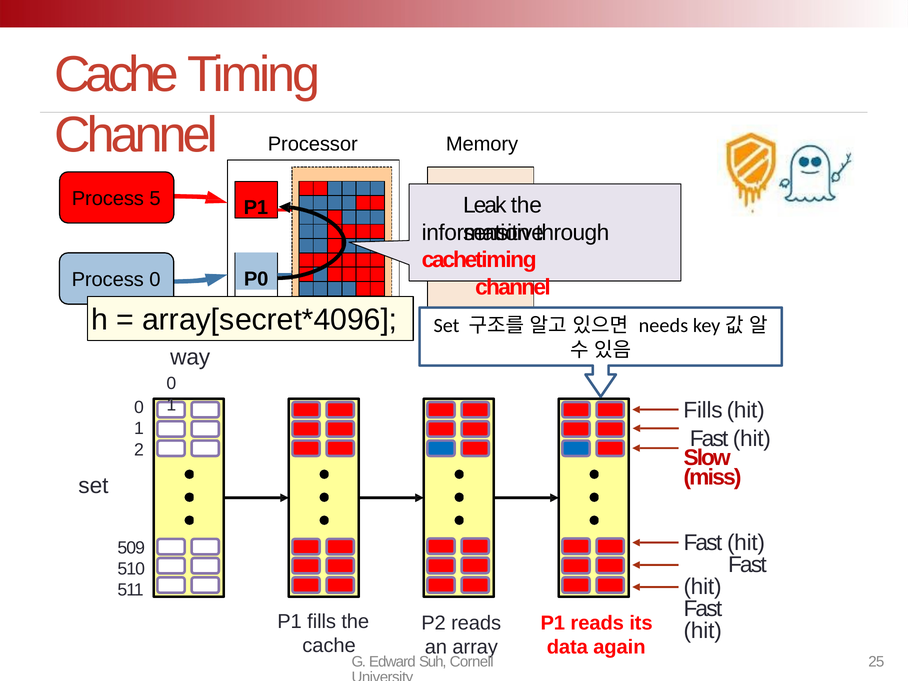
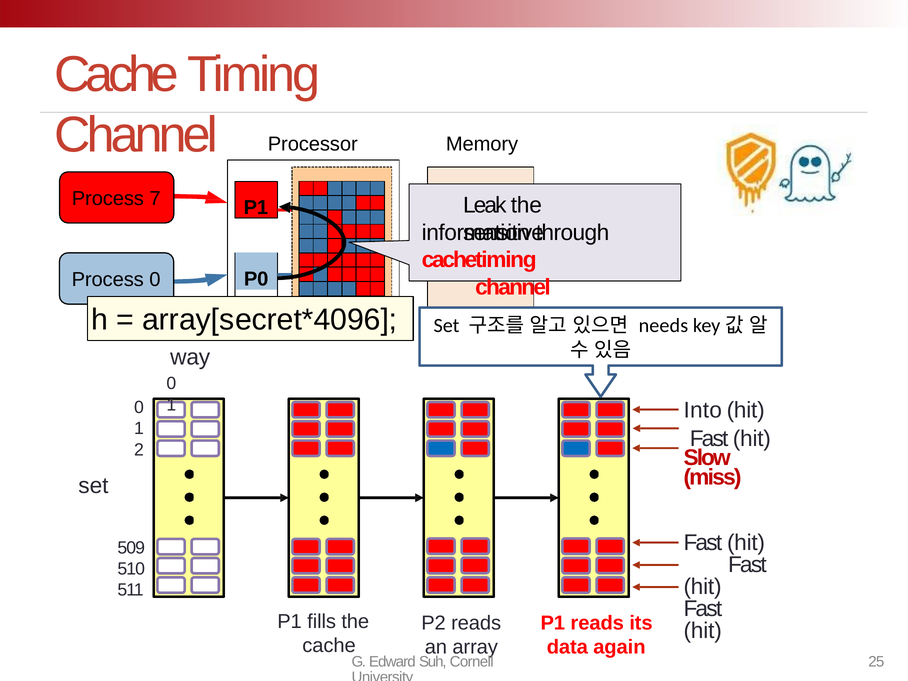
5: 5 -> 7
Fills at (703, 410): Fills -> Into
